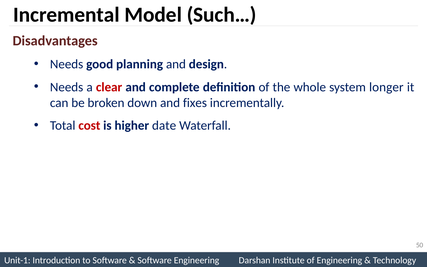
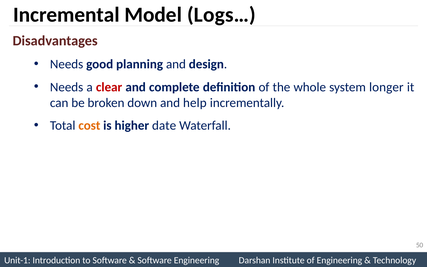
Such…: Such… -> Logs…
fixes: fixes -> help
cost colour: red -> orange
